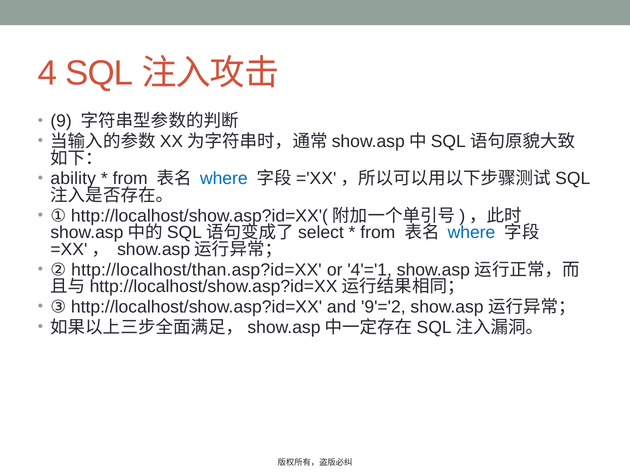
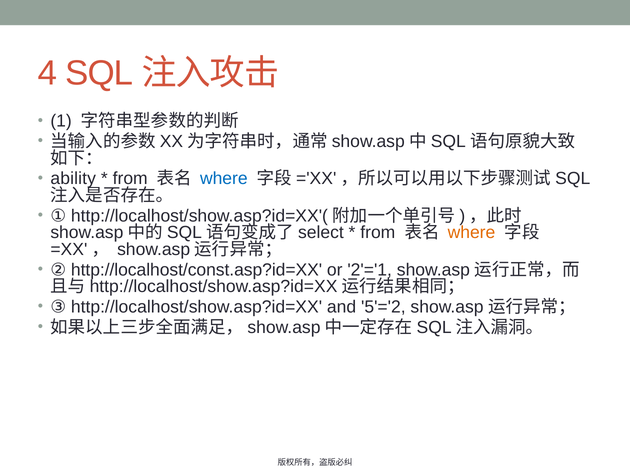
9: 9 -> 1
where at (471, 232) colour: blue -> orange
http://localhost/than.asp?id=XX: http://localhost/than.asp?id=XX -> http://localhost/const.asp?id=XX
4'='1: 4'='1 -> 2'='1
9'='2: 9'='2 -> 5'='2
